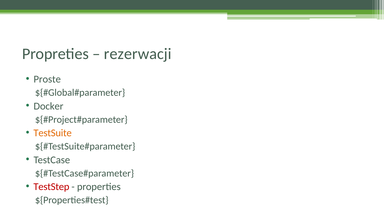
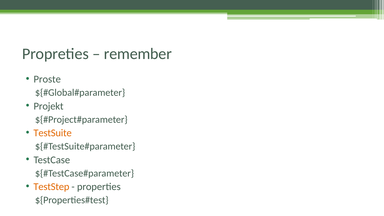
rezerwacji: rezerwacji -> remember
Docker: Docker -> Projekt
TestStep colour: red -> orange
